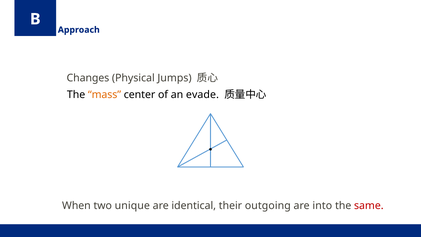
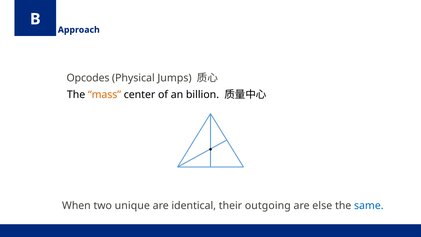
Changes: Changes -> Opcodes
evade: evade -> billion
into: into -> else
same colour: red -> blue
